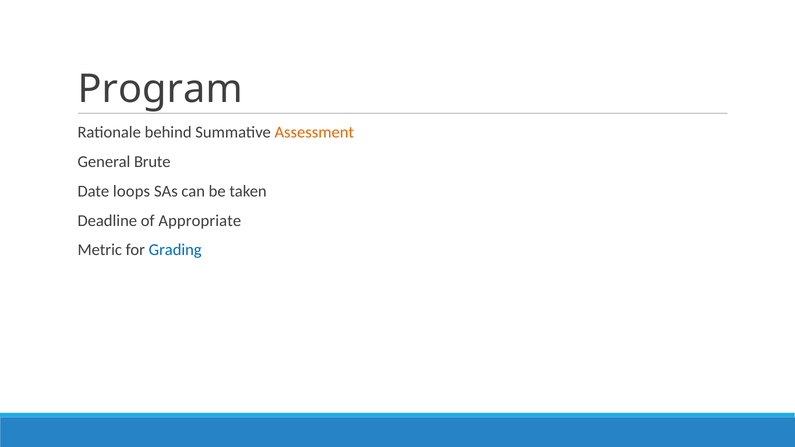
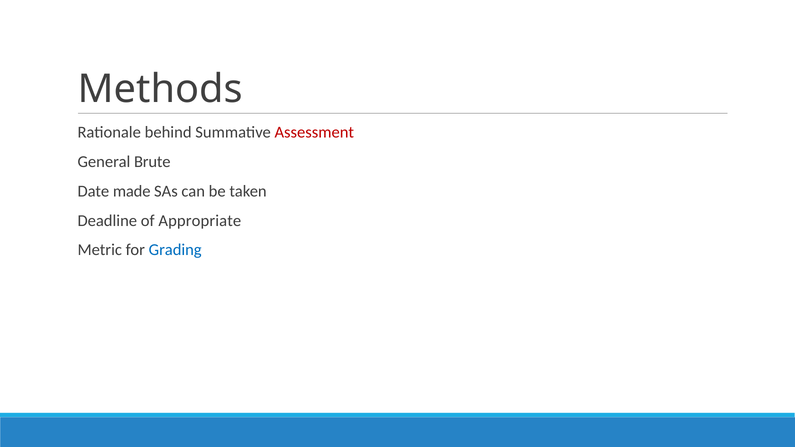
Program: Program -> Methods
Assessment colour: orange -> red
loops: loops -> made
